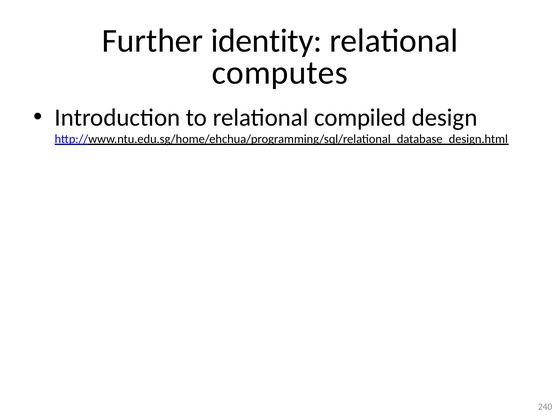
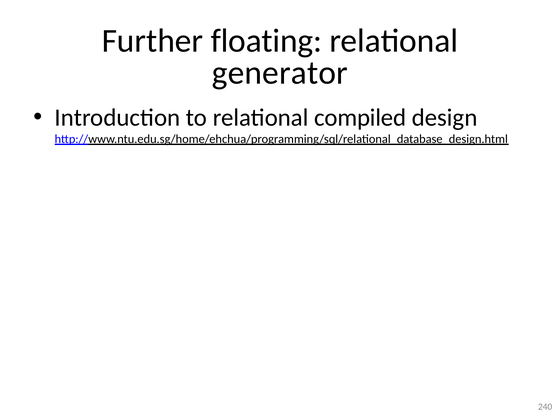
identity: identity -> floating
computes: computes -> generator
